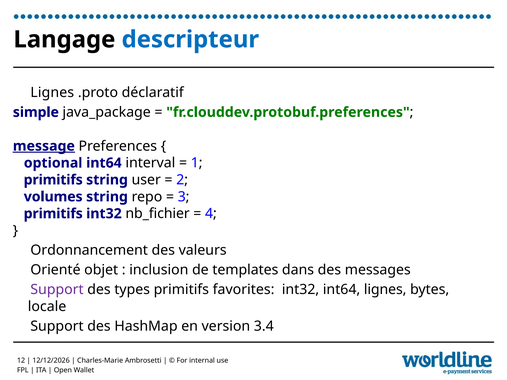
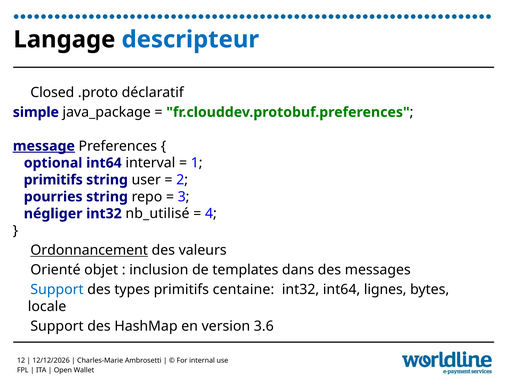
Lignes at (52, 93): Lignes -> Closed
volumes: volumes -> pourries
primitifs at (53, 214): primitifs -> négliger
nb_fichier: nb_fichier -> nb_utilisé
Ordonnancement underline: none -> present
Support at (57, 290) colour: purple -> blue
favorites: favorites -> centaine
3.4: 3.4 -> 3.6
